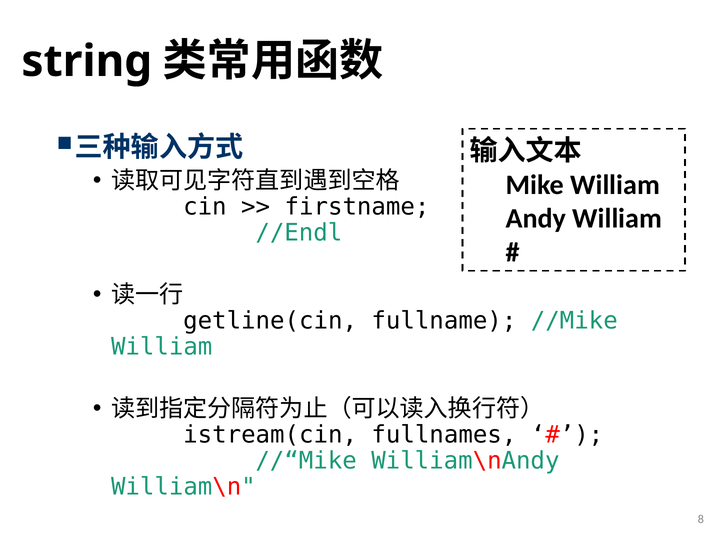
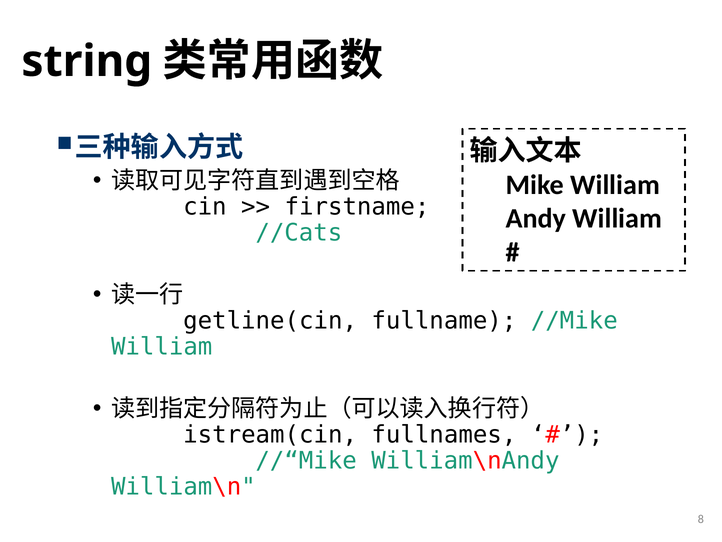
//Endl: //Endl -> //Cats
